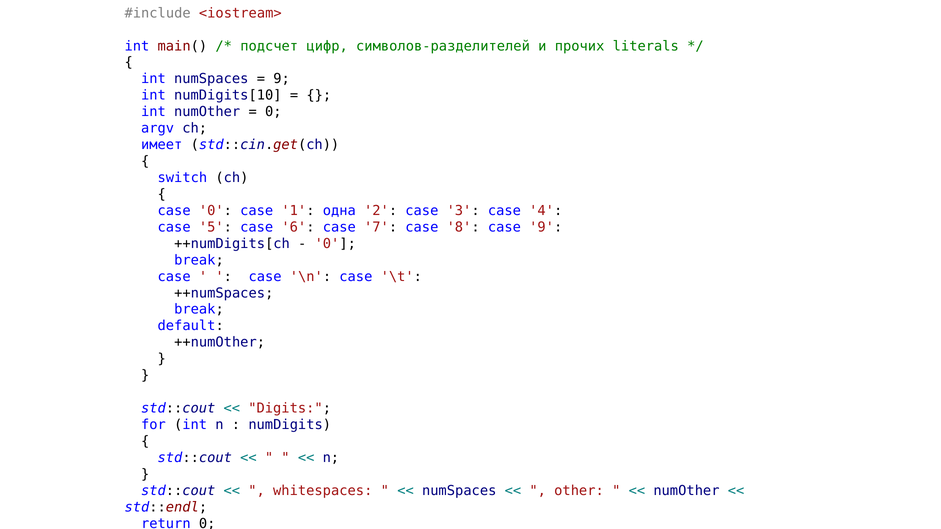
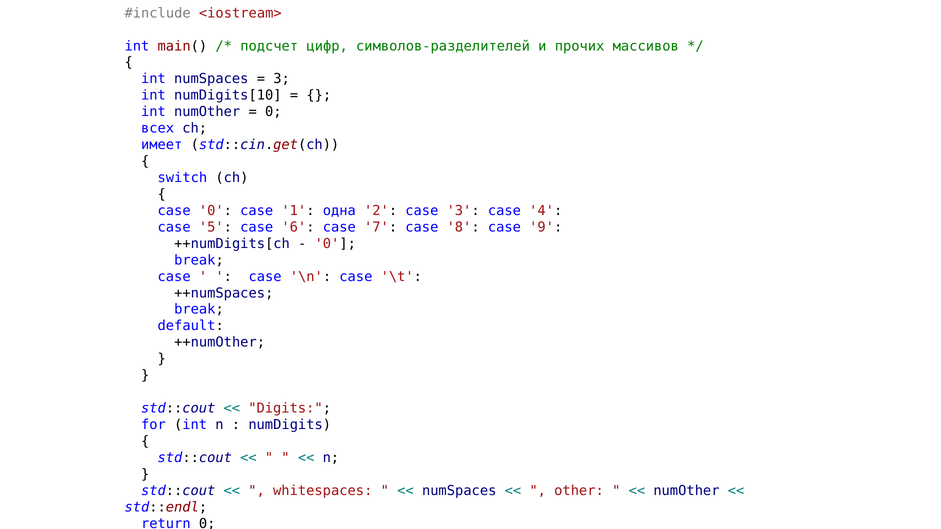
literals: literals -> массивов
9 at (282, 79): 9 -> 3
argv: argv -> всех
